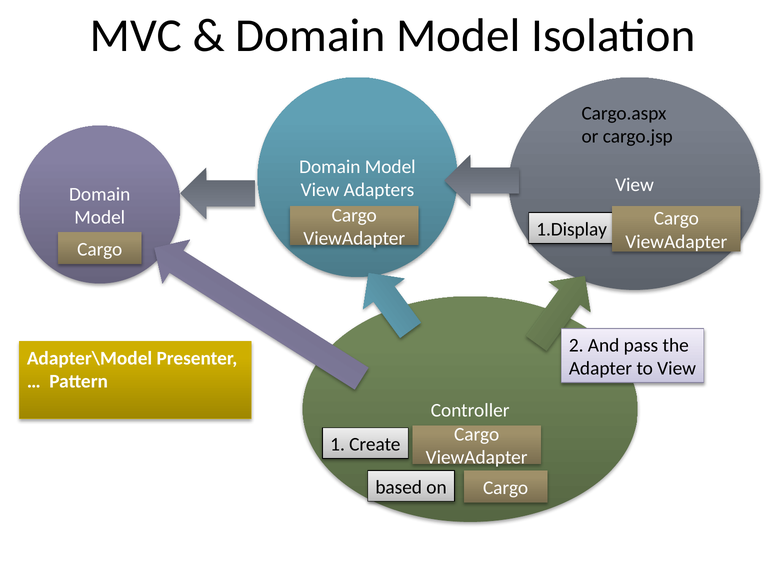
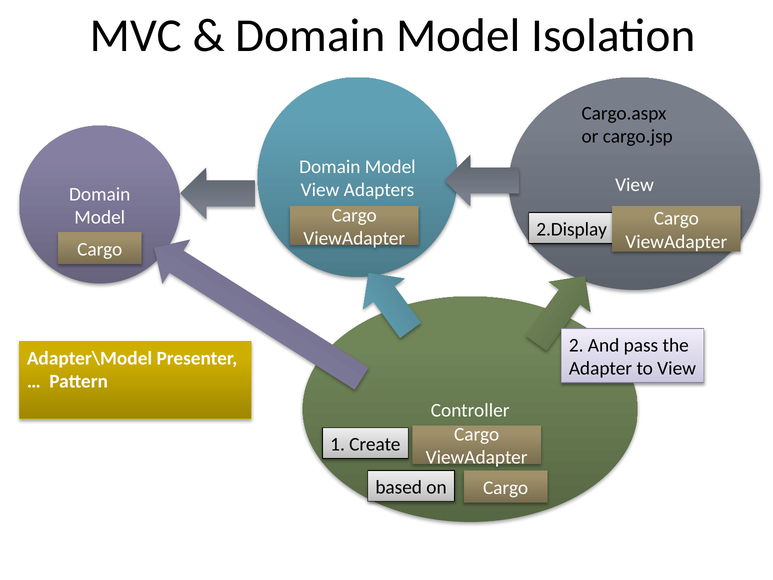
1.Display: 1.Display -> 2.Display
